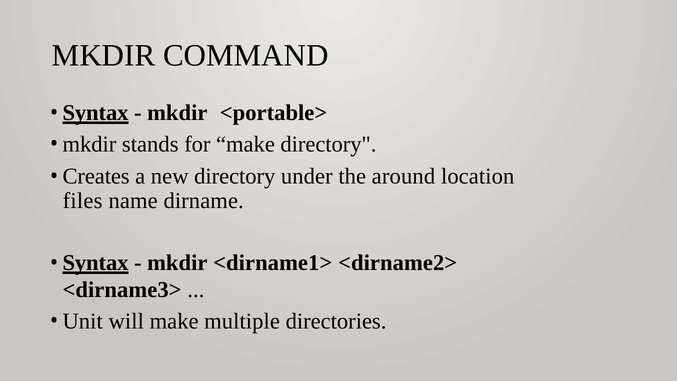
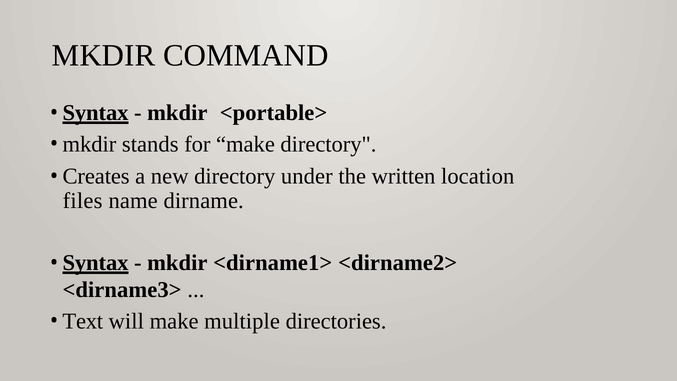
around: around -> written
Unit: Unit -> Text
